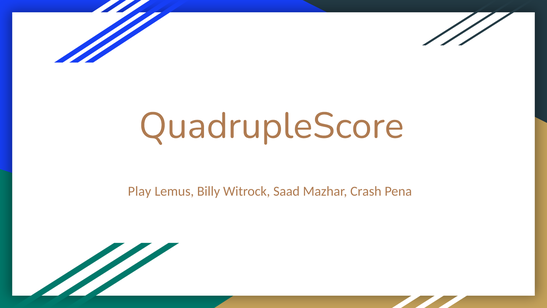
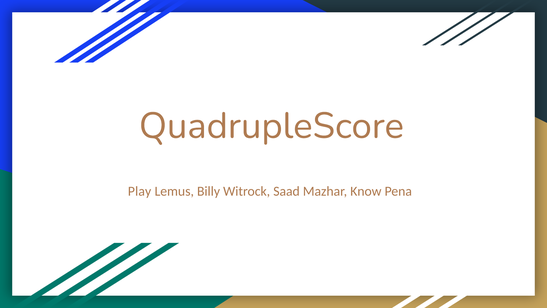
Crash: Crash -> Know
